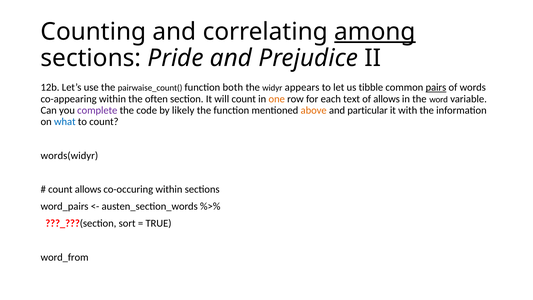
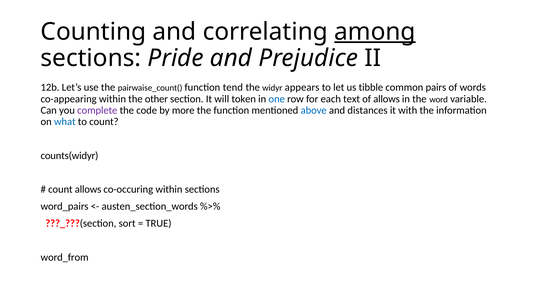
both: both -> tend
pairs underline: present -> none
often: often -> other
will count: count -> token
one colour: orange -> blue
likely: likely -> more
above colour: orange -> blue
particular: particular -> distances
words(widyr: words(widyr -> counts(widyr
